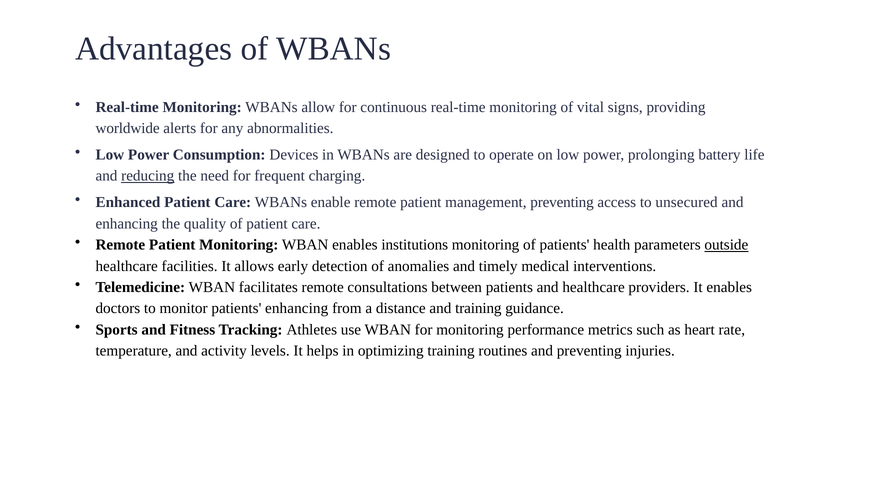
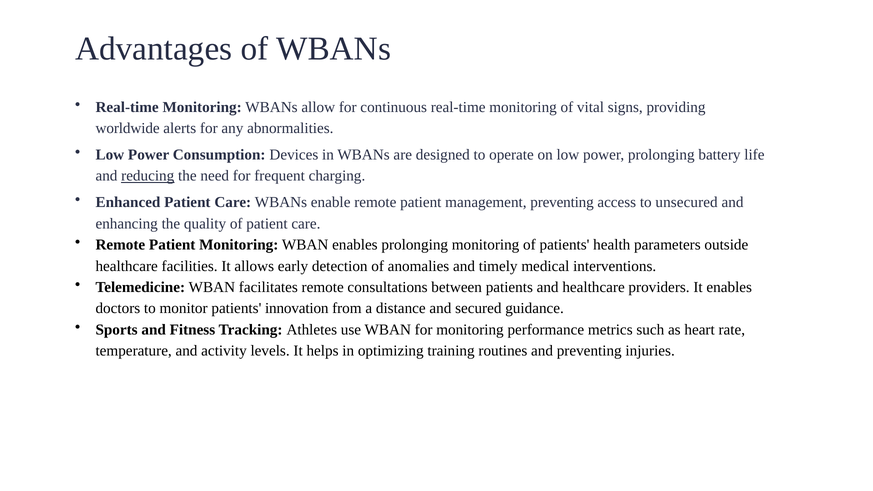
enables institutions: institutions -> prolonging
outside underline: present -> none
patients enhancing: enhancing -> innovation
and training: training -> secured
